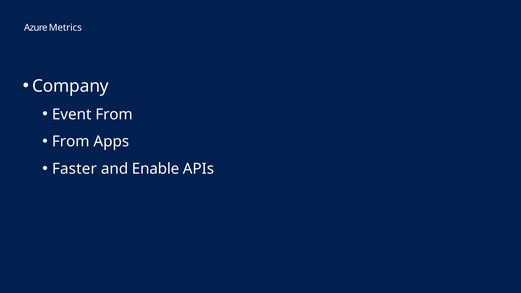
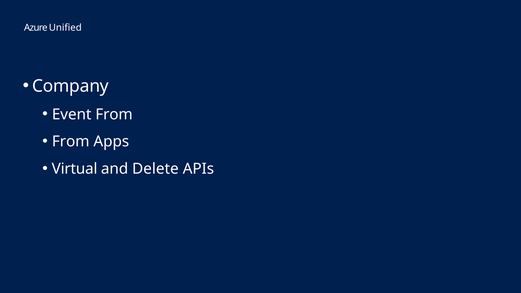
Metrics: Metrics -> Unified
Faster: Faster -> Virtual
Enable: Enable -> Delete
